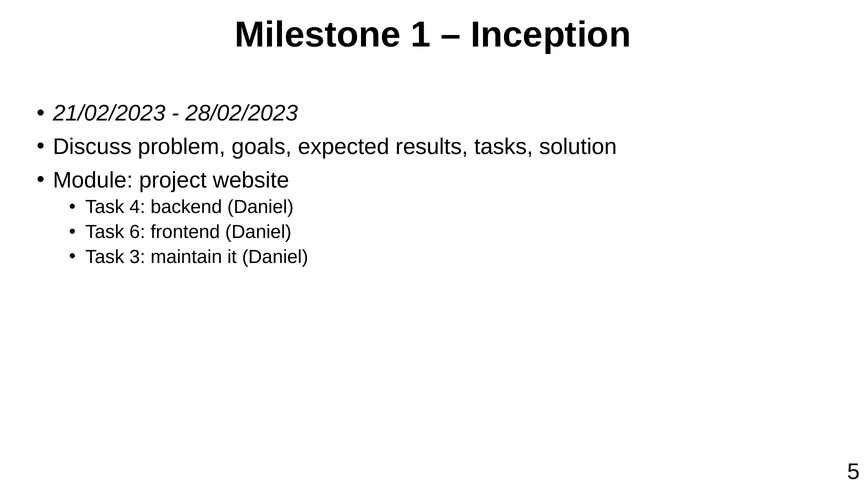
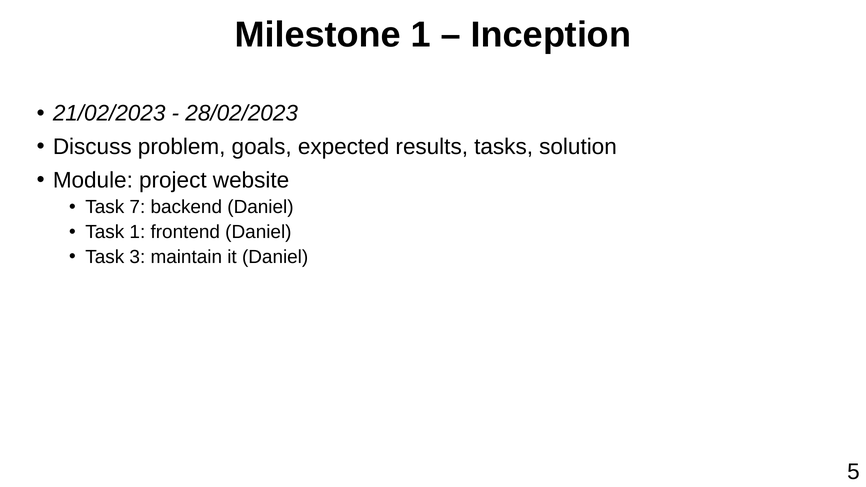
4: 4 -> 7
Task 6: 6 -> 1
